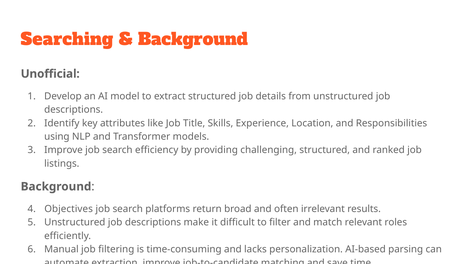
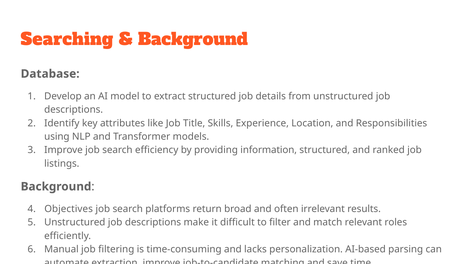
Unofficial: Unofficial -> Database
challenging: challenging -> information
